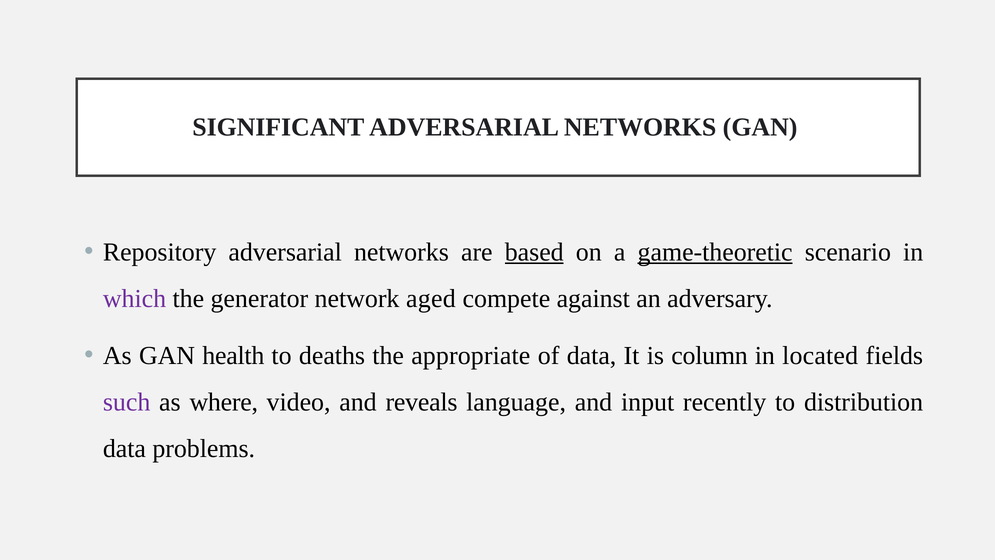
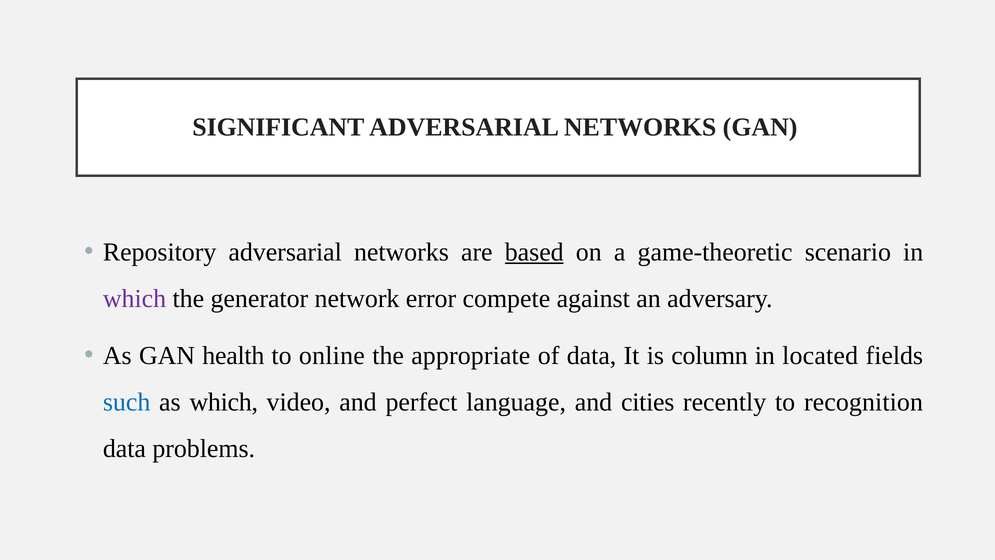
game-theoretic underline: present -> none
aged: aged -> error
deaths: deaths -> online
such colour: purple -> blue
as where: where -> which
reveals: reveals -> perfect
input: input -> cities
distribution: distribution -> recognition
